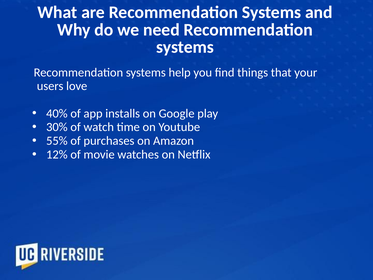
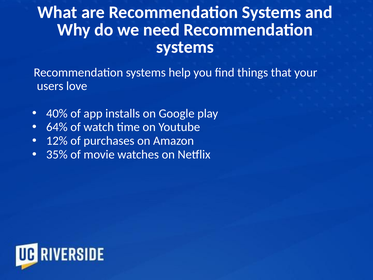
30%: 30% -> 64%
55%: 55% -> 12%
12%: 12% -> 35%
